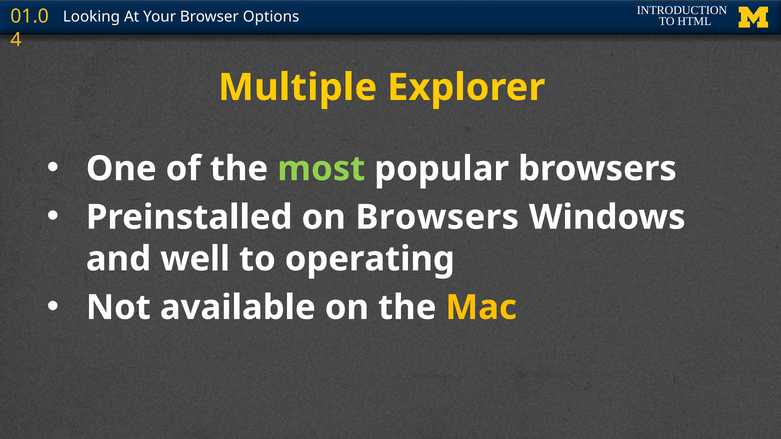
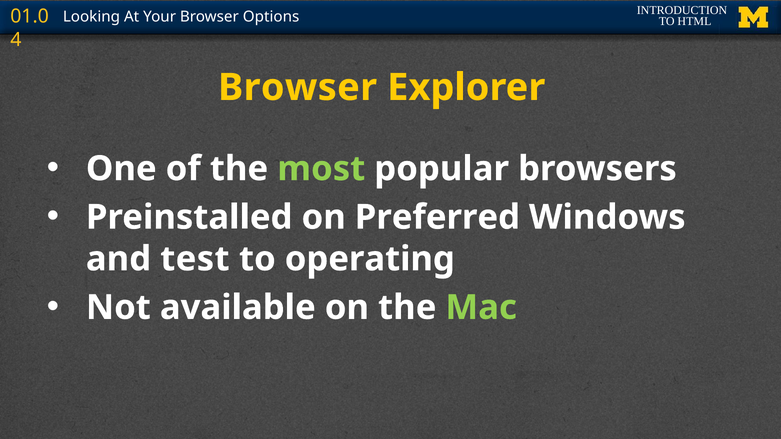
Multiple at (298, 88): Multiple -> Browser
on Browsers: Browsers -> Preferred
well: well -> test
Mac colour: yellow -> light green
